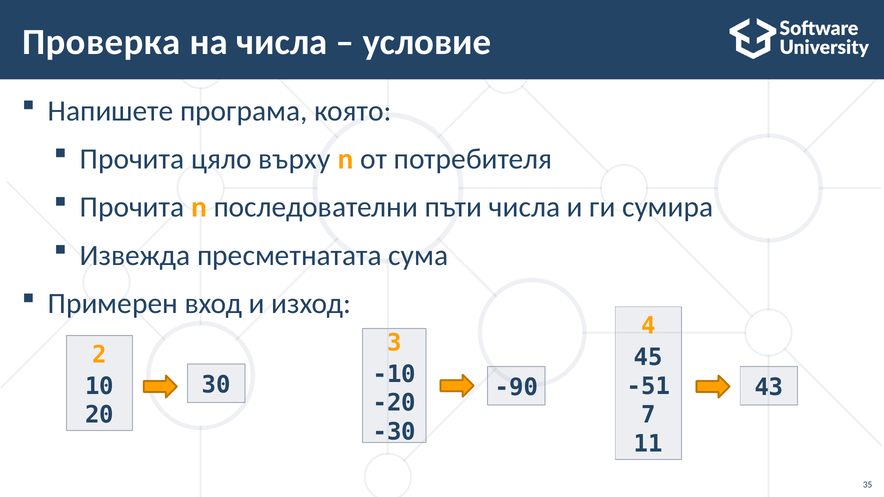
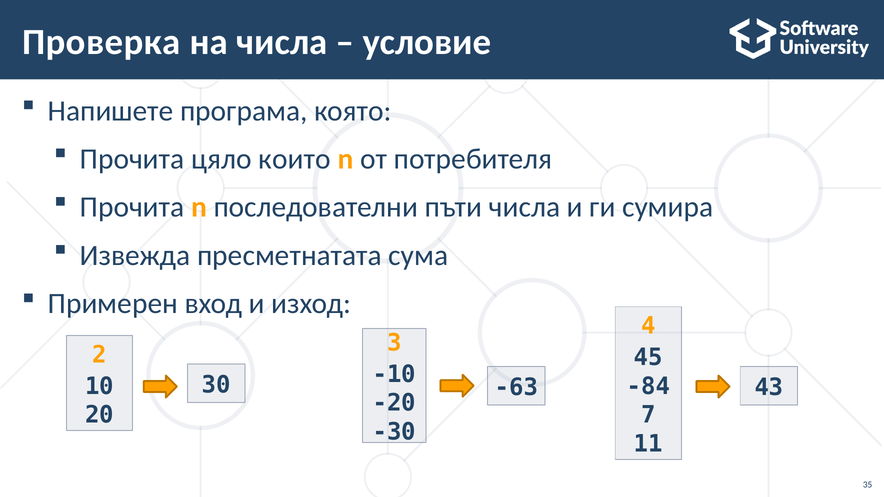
върху: върху -> които
-51: -51 -> -84
-90: -90 -> -63
